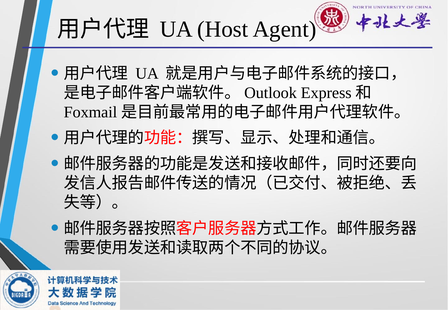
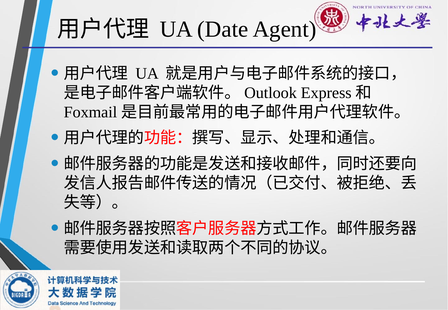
Host: Host -> Date
